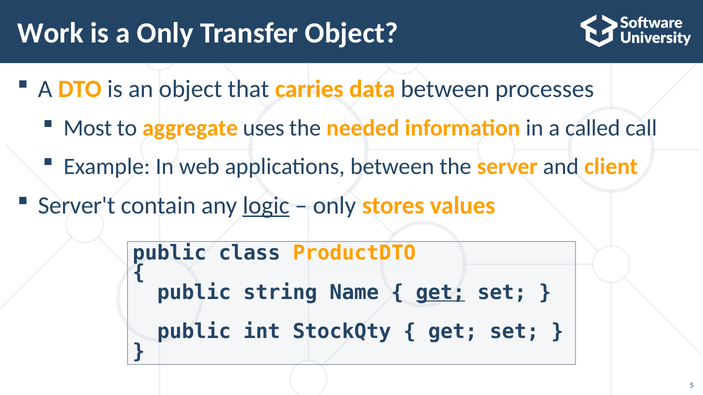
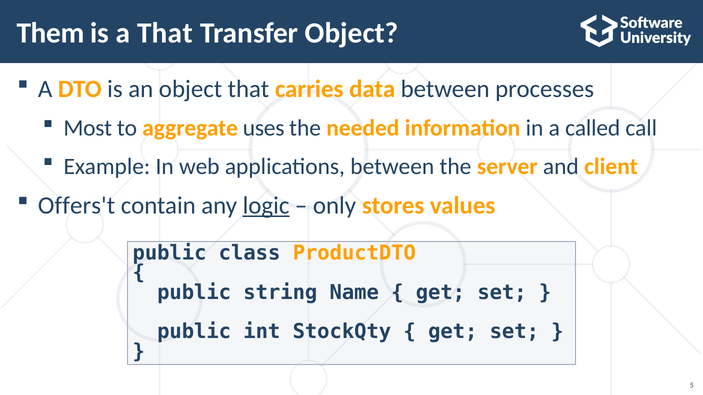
Work: Work -> Them
a Only: Only -> That
Server't: Server't -> Offers't
get at (440, 293) underline: present -> none
